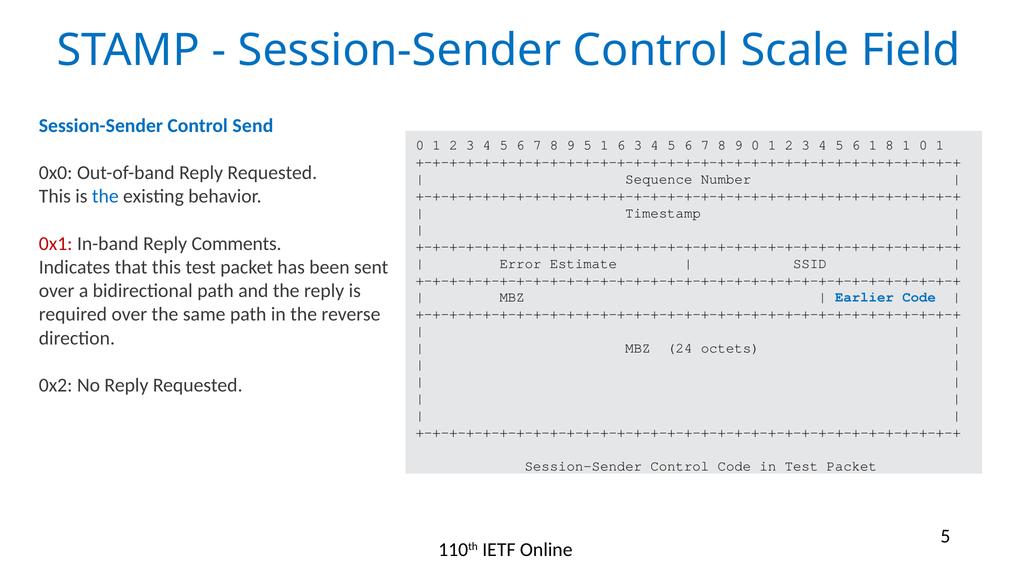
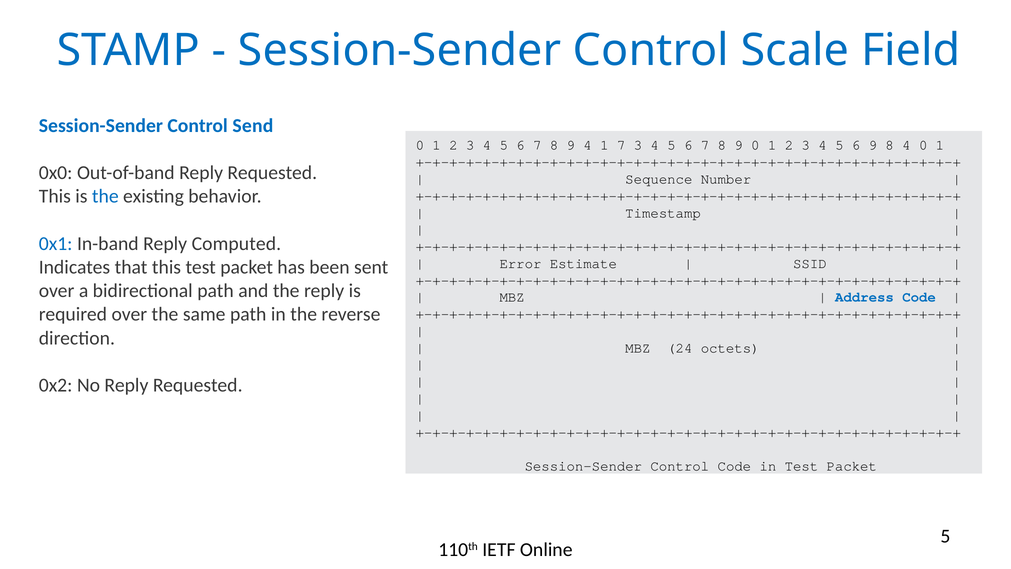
9 5: 5 -> 4
1 6: 6 -> 7
6 1: 1 -> 9
8 1: 1 -> 4
0x1 colour: red -> blue
Comments: Comments -> Computed
Earlier: Earlier -> Address
